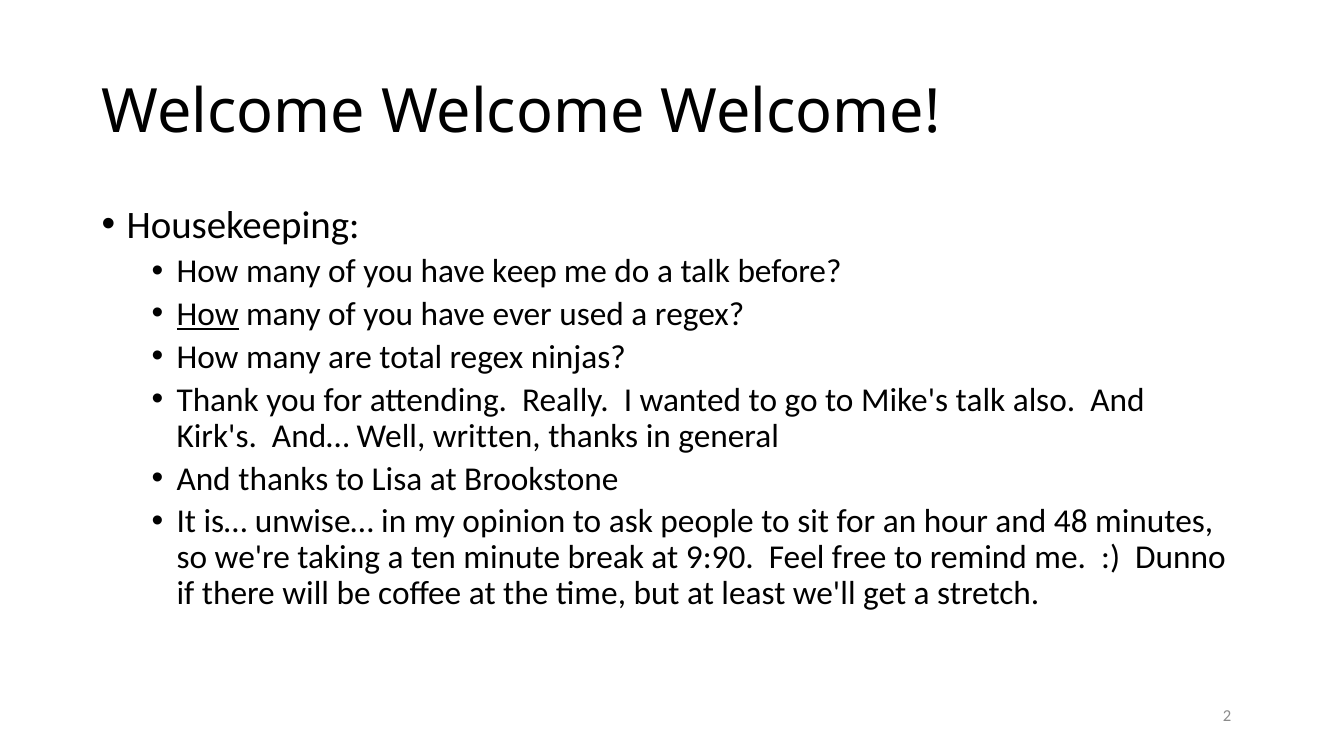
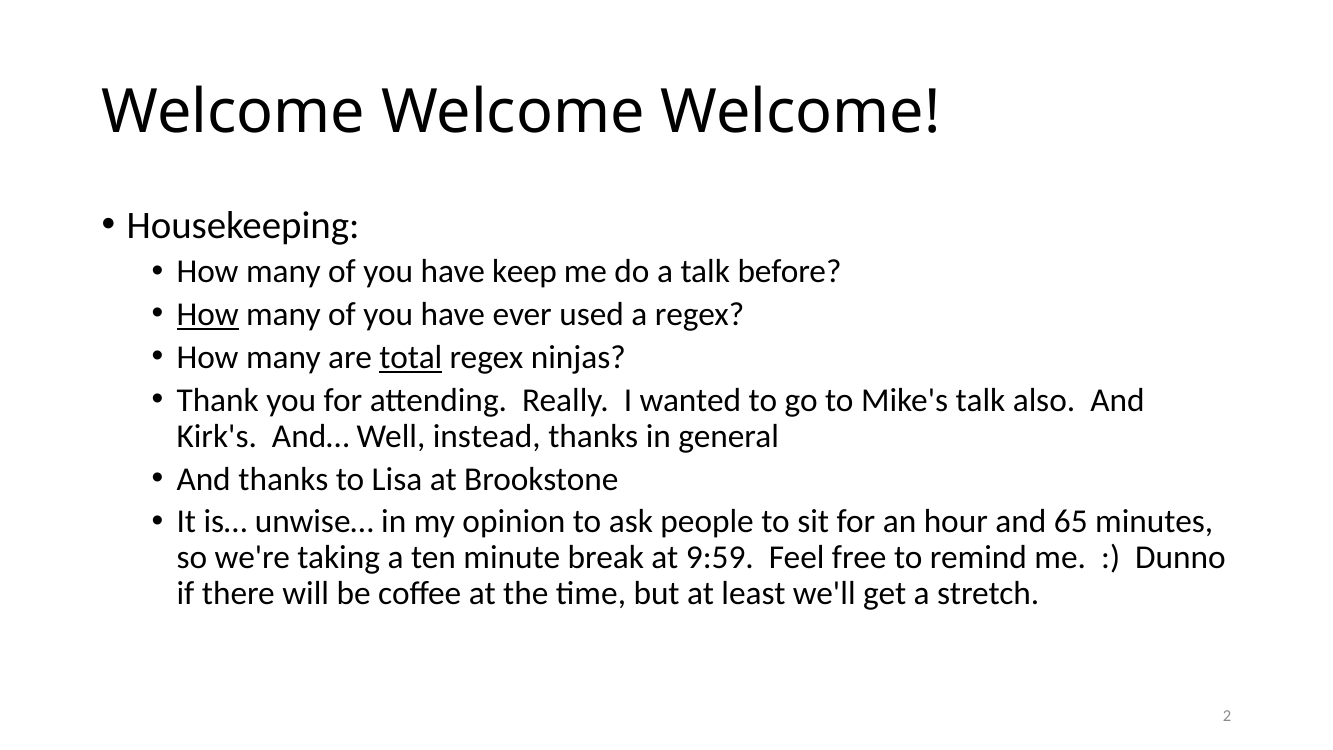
total underline: none -> present
written: written -> instead
48: 48 -> 65
9:90: 9:90 -> 9:59
